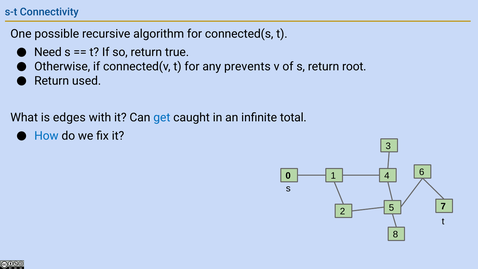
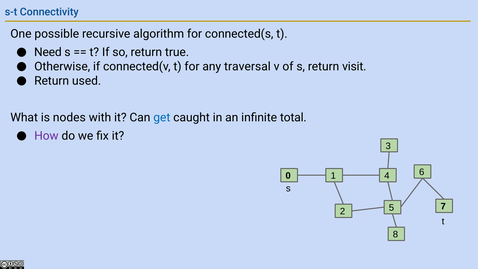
prevents: prevents -> traversal
root: root -> visit
edges: edges -> nodes
How colour: blue -> purple
